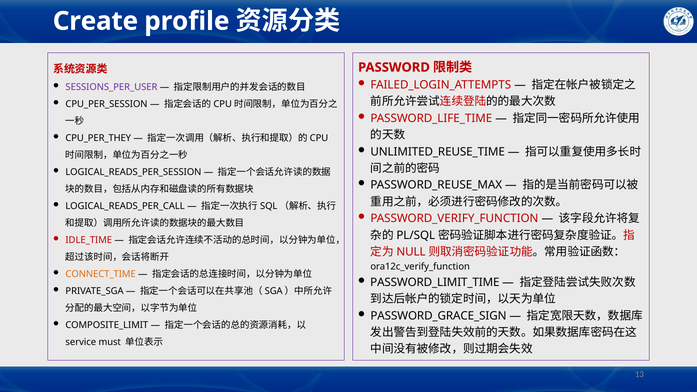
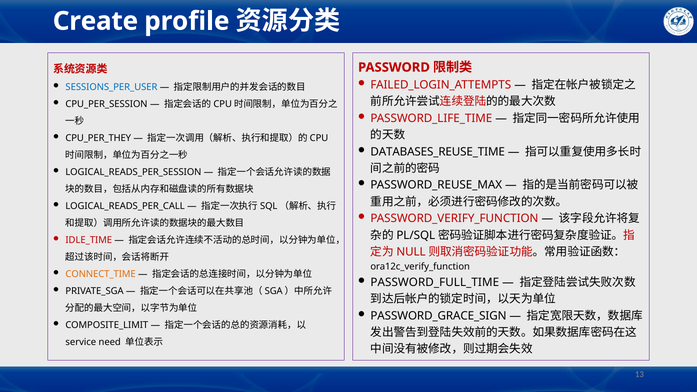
SESSIONS_PER_USER colour: purple -> blue
UNLIMITED_REUSE_TIME: UNLIMITED_REUSE_TIME -> DATABASES_REUSE_TIME
PASSWORD_LIMIT_TIME: PASSWORD_LIMIT_TIME -> PASSWORD_FULL_TIME
must: must -> need
